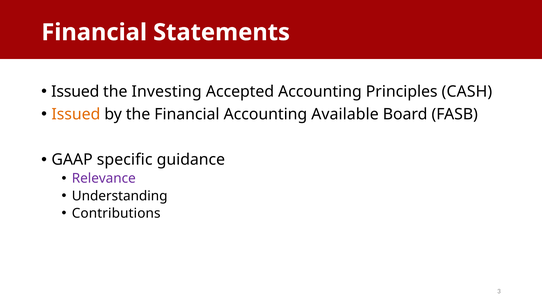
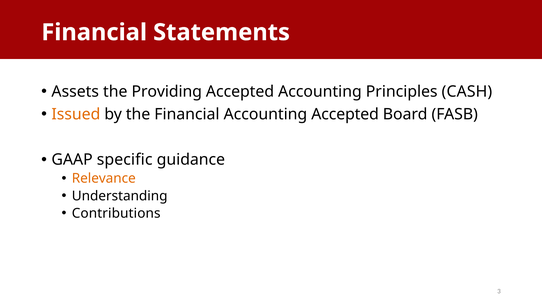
Issued at (75, 92): Issued -> Assets
Investing: Investing -> Providing
Accounting Available: Available -> Accepted
Relevance colour: purple -> orange
